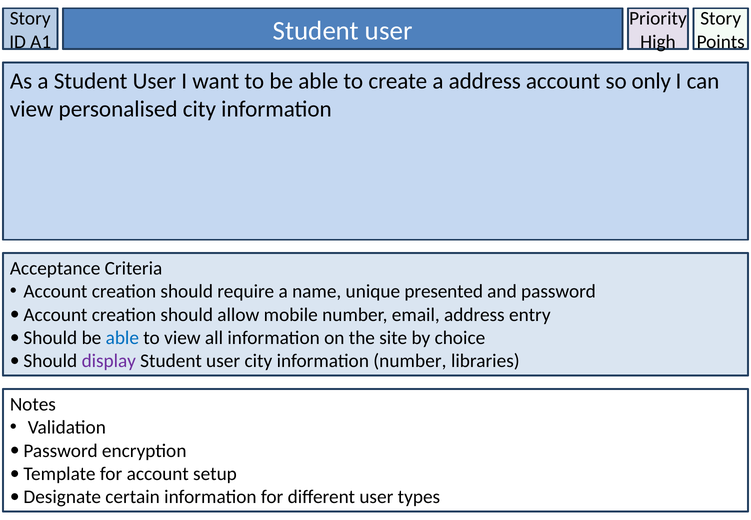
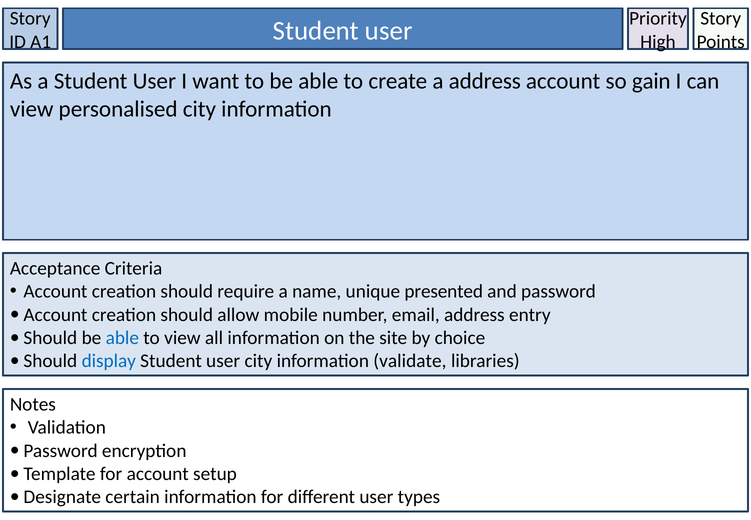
only: only -> gain
display colour: purple -> blue
information number: number -> validate
